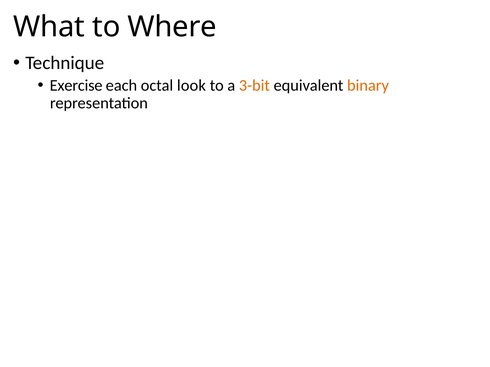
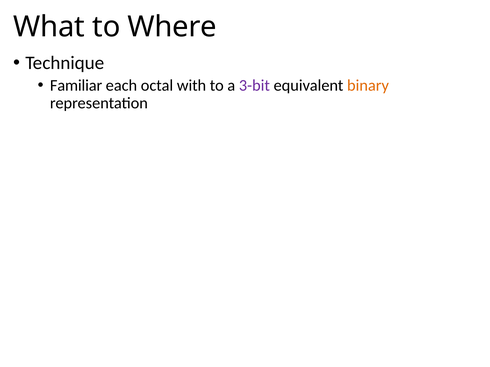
Exercise: Exercise -> Familiar
look: look -> with
3-bit colour: orange -> purple
